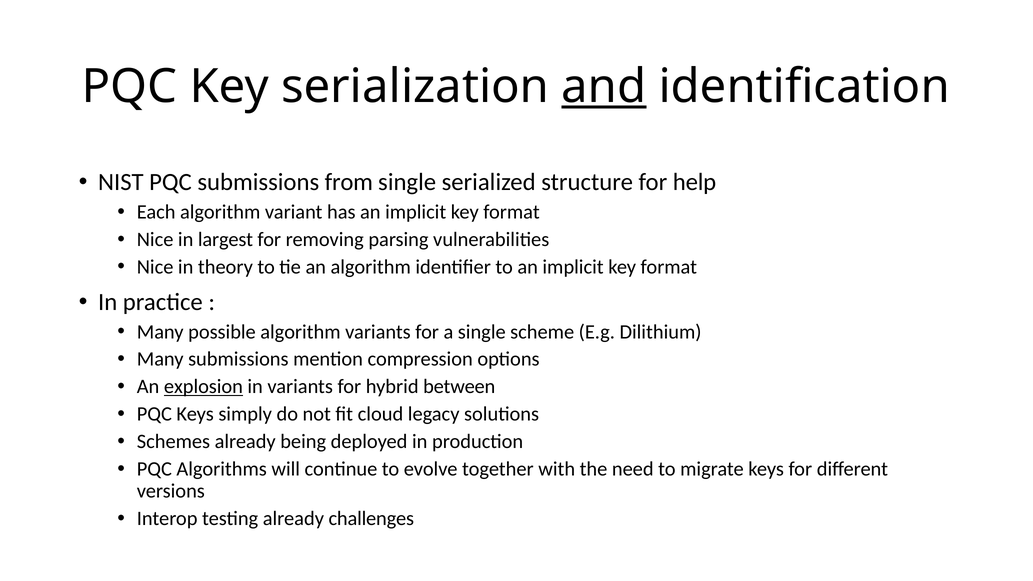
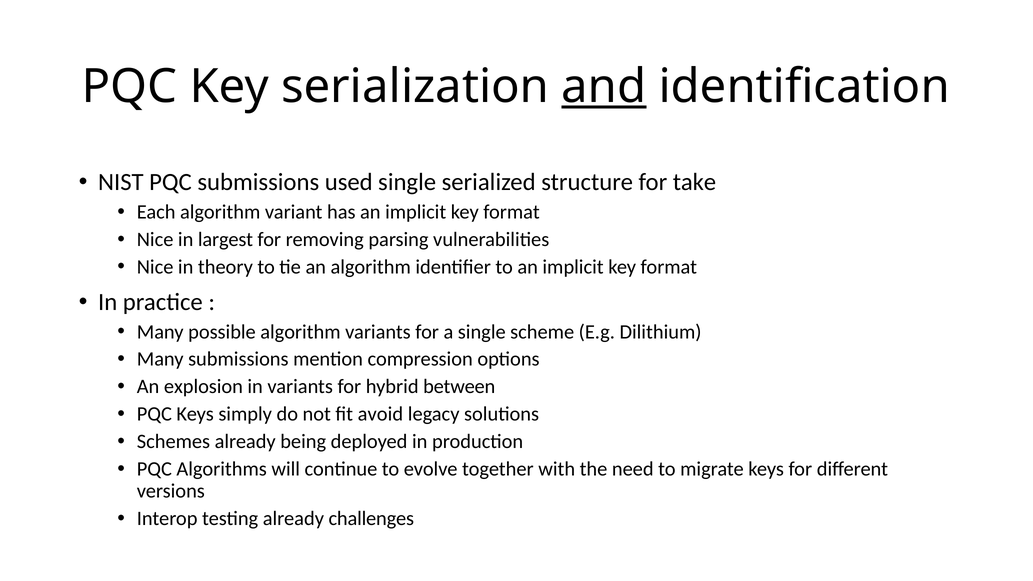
from: from -> used
help: help -> take
explosion underline: present -> none
cloud: cloud -> avoid
